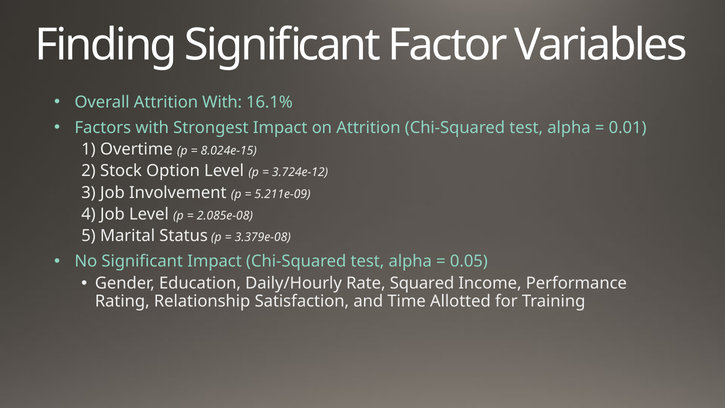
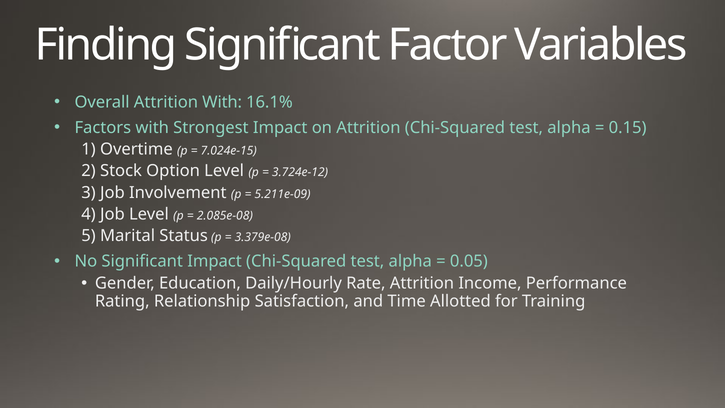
0.01: 0.01 -> 0.15
8.024e-15: 8.024e-15 -> 7.024e-15
Rate Squared: Squared -> Attrition
